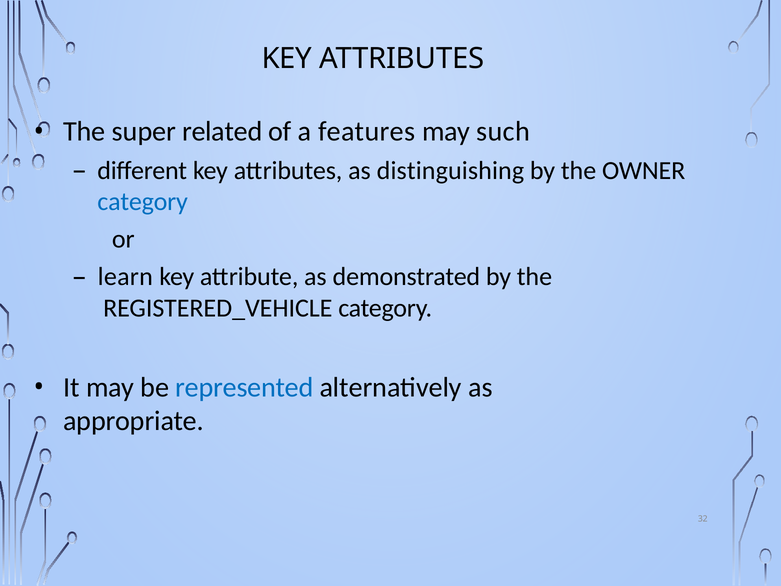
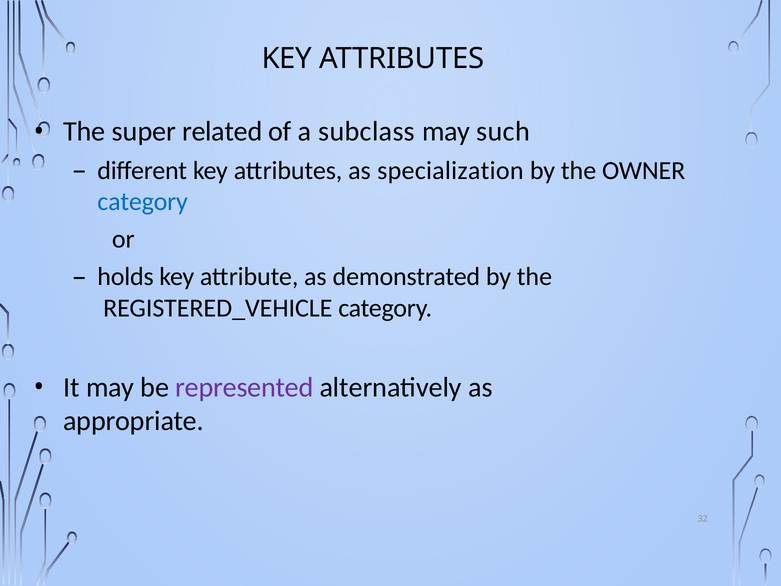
features: features -> subclass
distinguishing: distinguishing -> specialization
learn: learn -> holds
represented colour: blue -> purple
